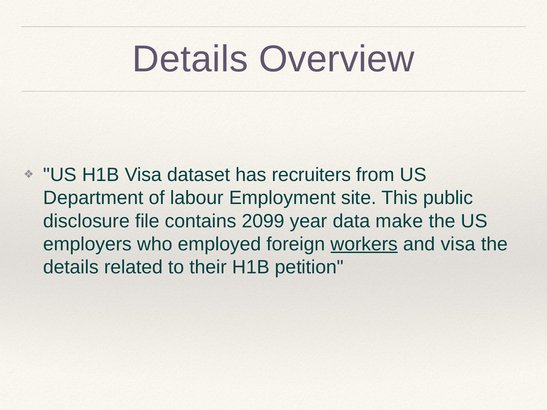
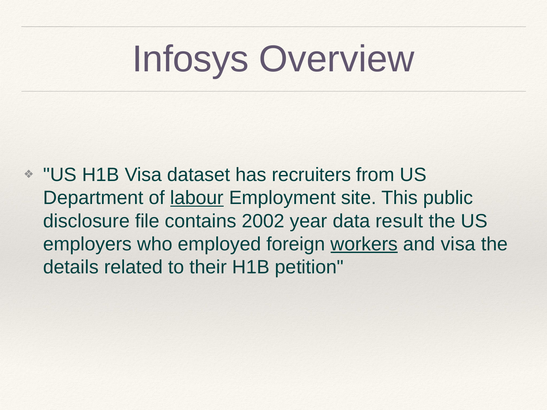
Details at (190, 59): Details -> Infosys
labour underline: none -> present
2099: 2099 -> 2002
make: make -> result
